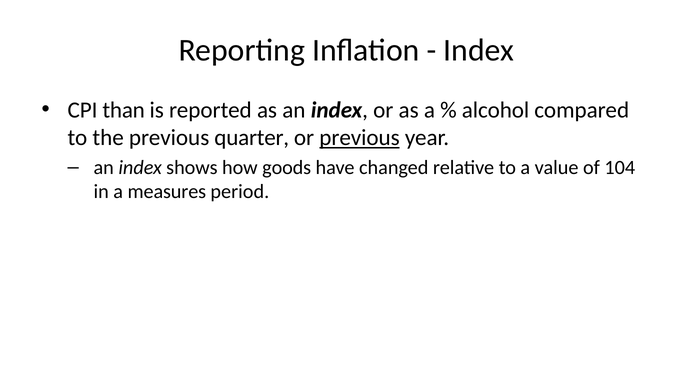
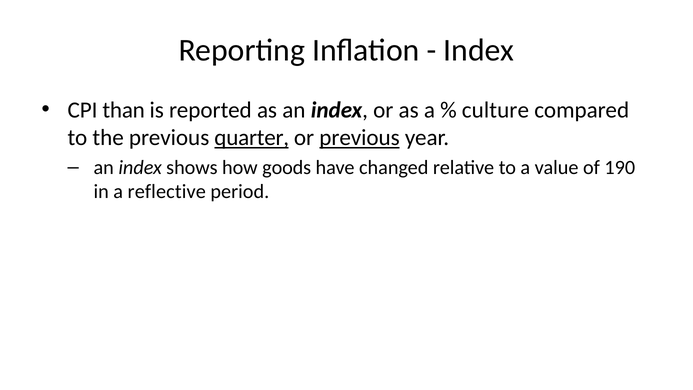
alcohol: alcohol -> culture
quarter underline: none -> present
104: 104 -> 190
measures: measures -> reflective
